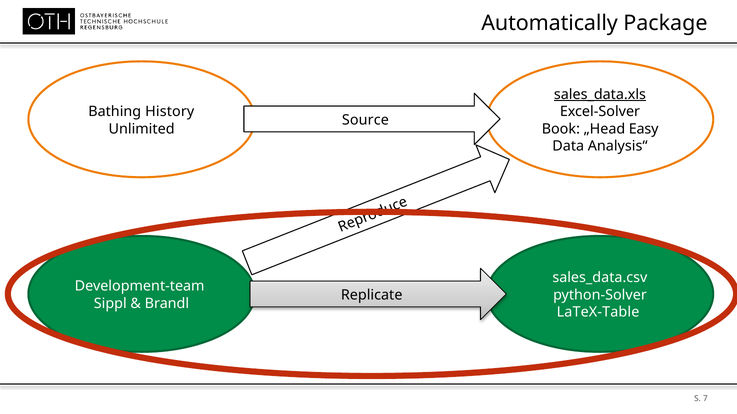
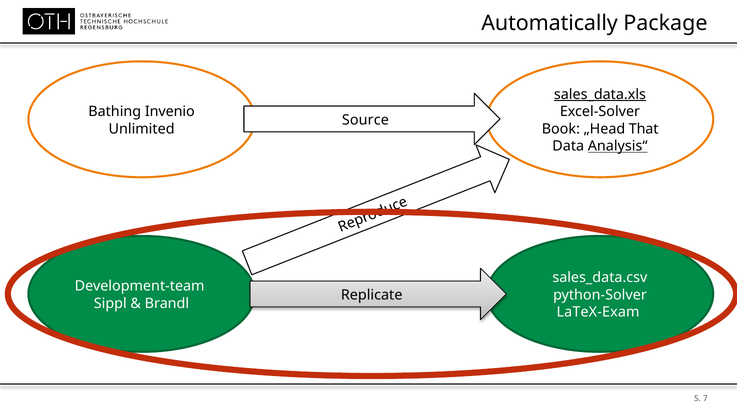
History: History -> Invenio
Easy: Easy -> That
Analysis“ underline: none -> present
LaTeX-Table: LaTeX-Table -> LaTeX-Exam
